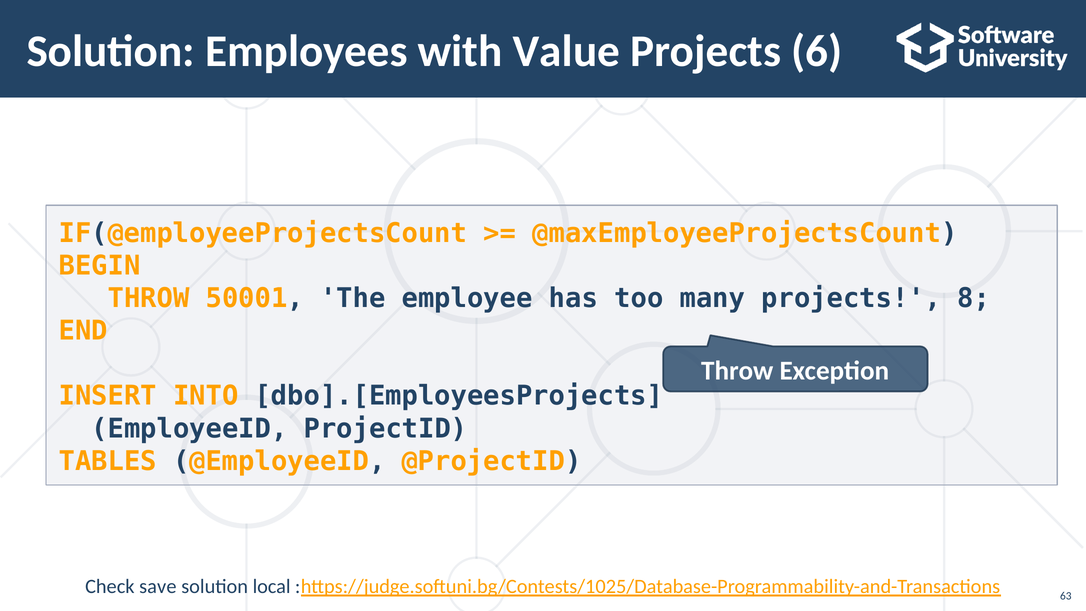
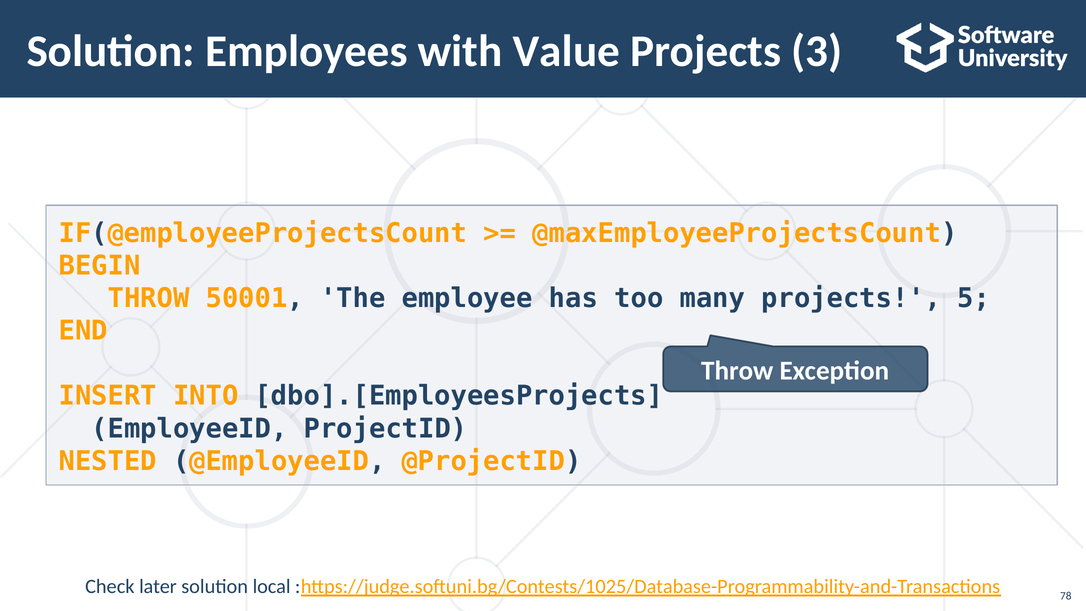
6: 6 -> 3
8: 8 -> 5
TABLES: TABLES -> NESTED
save: save -> later
63: 63 -> 78
